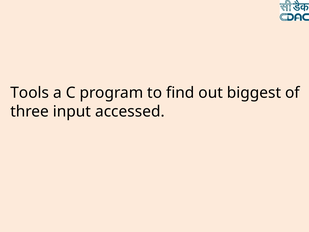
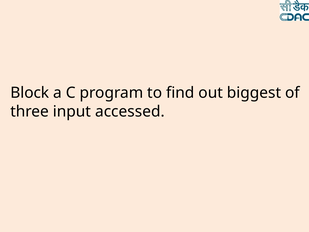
Tools: Tools -> Block
